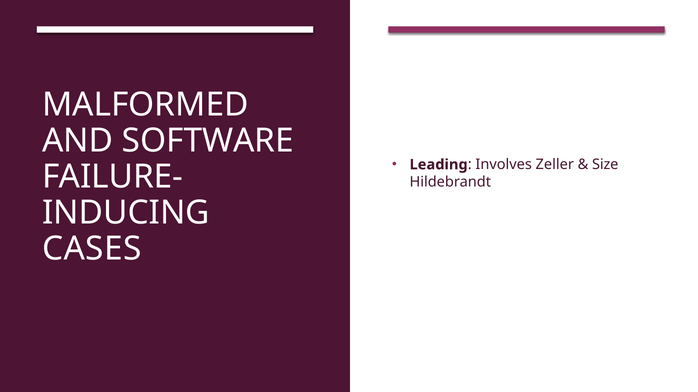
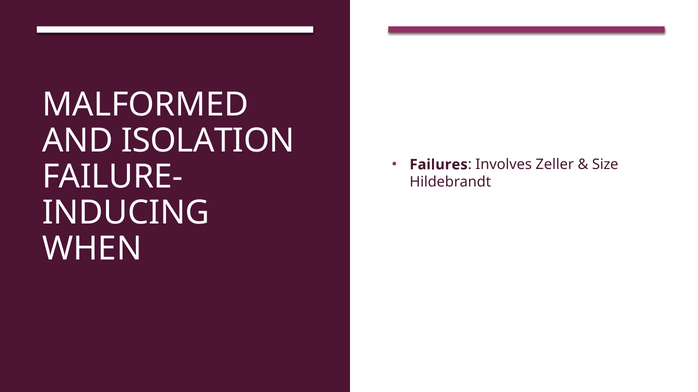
SOFTWARE: SOFTWARE -> ISOLATION
Leading: Leading -> Failures
CASES: CASES -> WHEN
